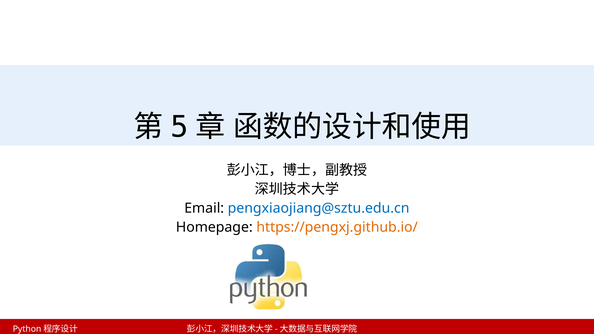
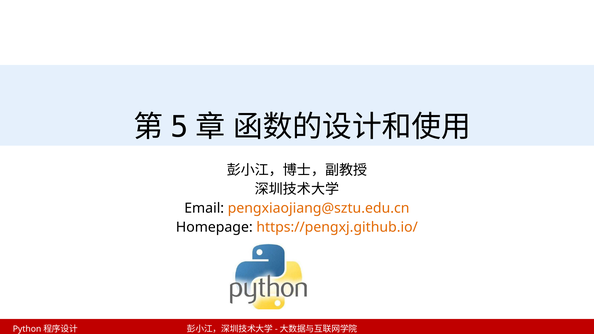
pengxiaojiang@sztu.edu.cn colour: blue -> orange
